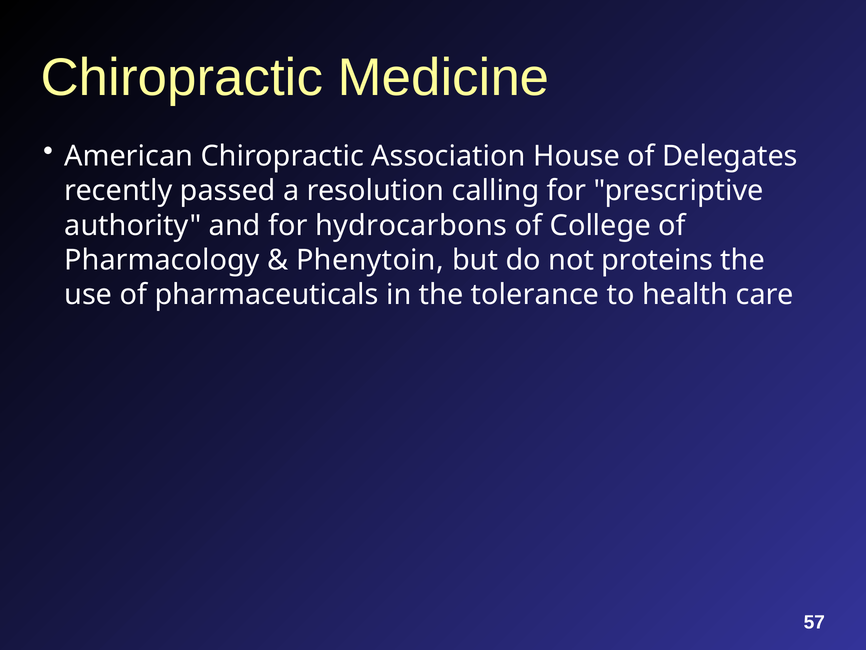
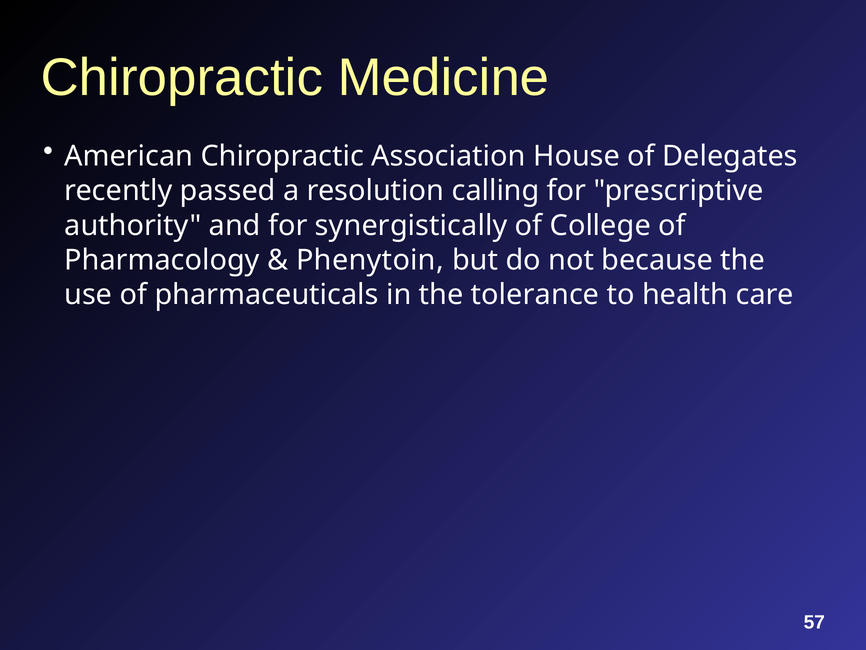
hydrocarbons: hydrocarbons -> synergistically
proteins: proteins -> because
